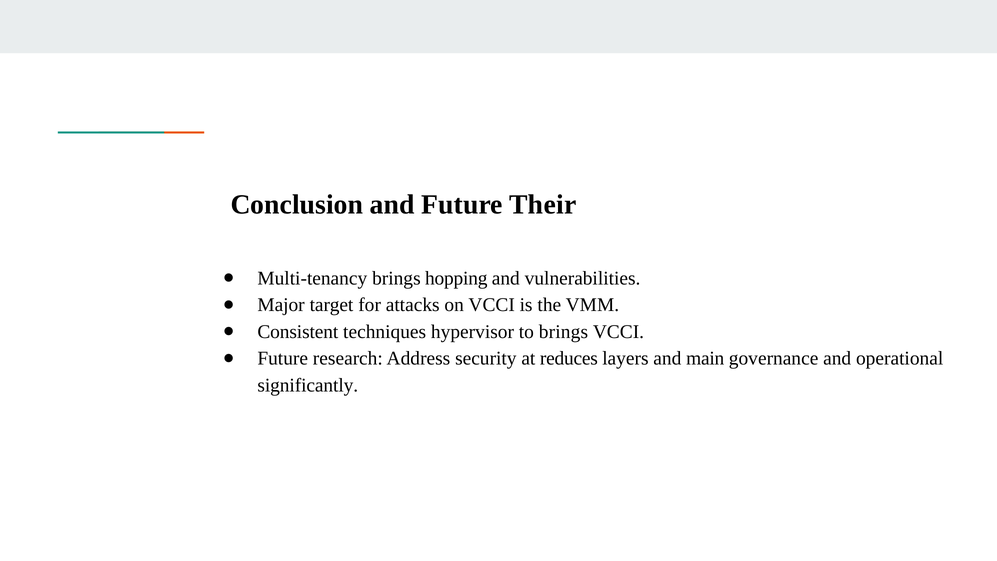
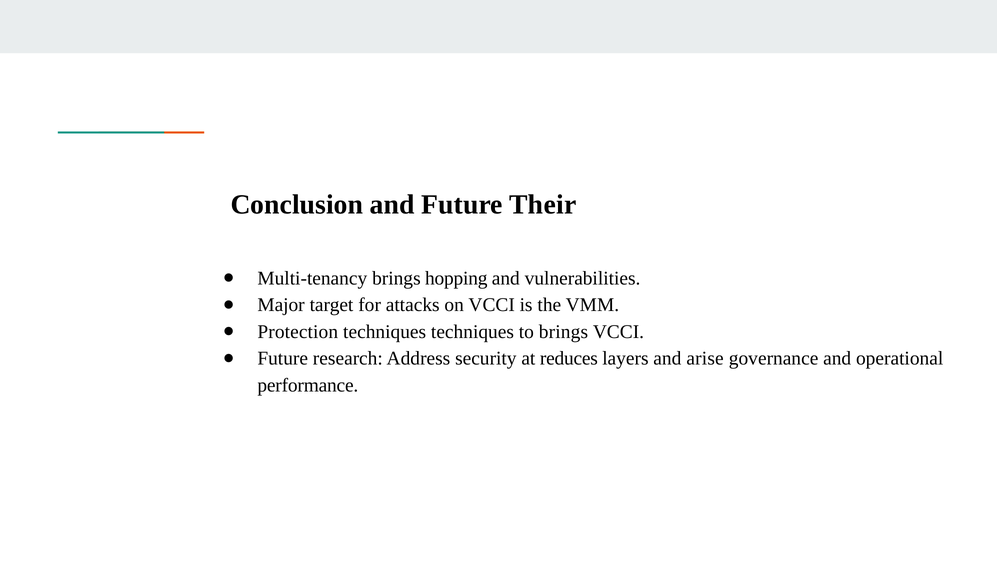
Consistent: Consistent -> Protection
techniques hypervisor: hypervisor -> techniques
main: main -> arise
significantly: significantly -> performance
